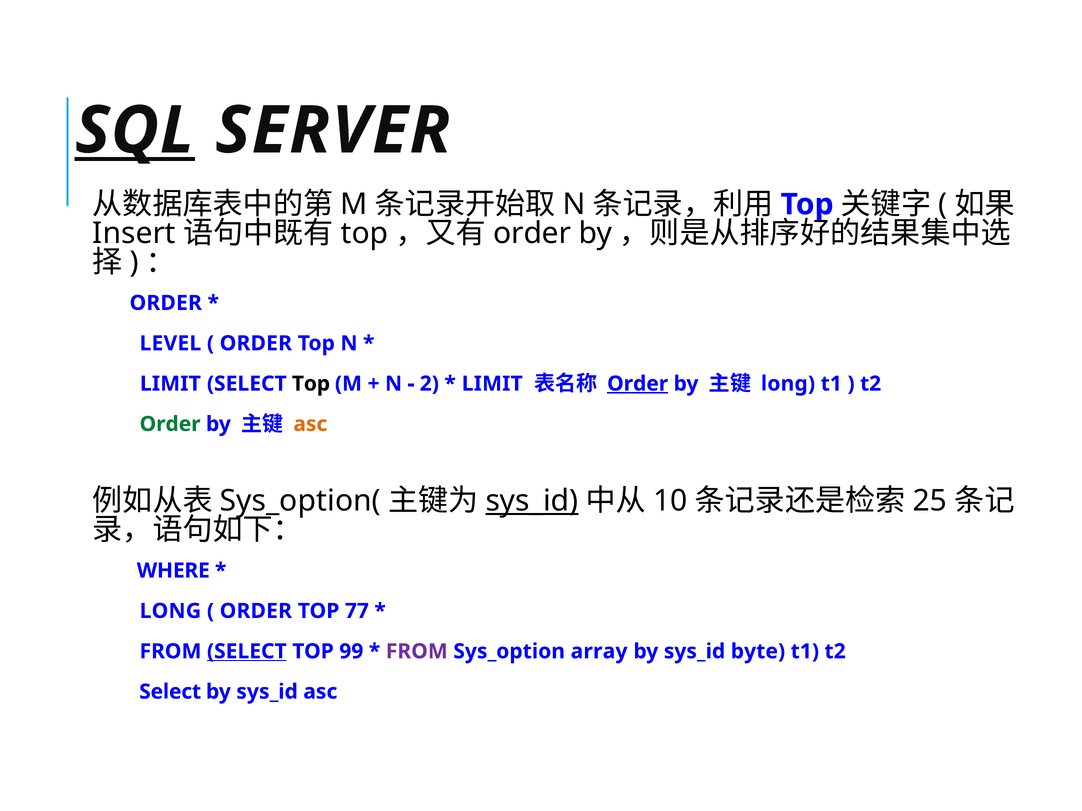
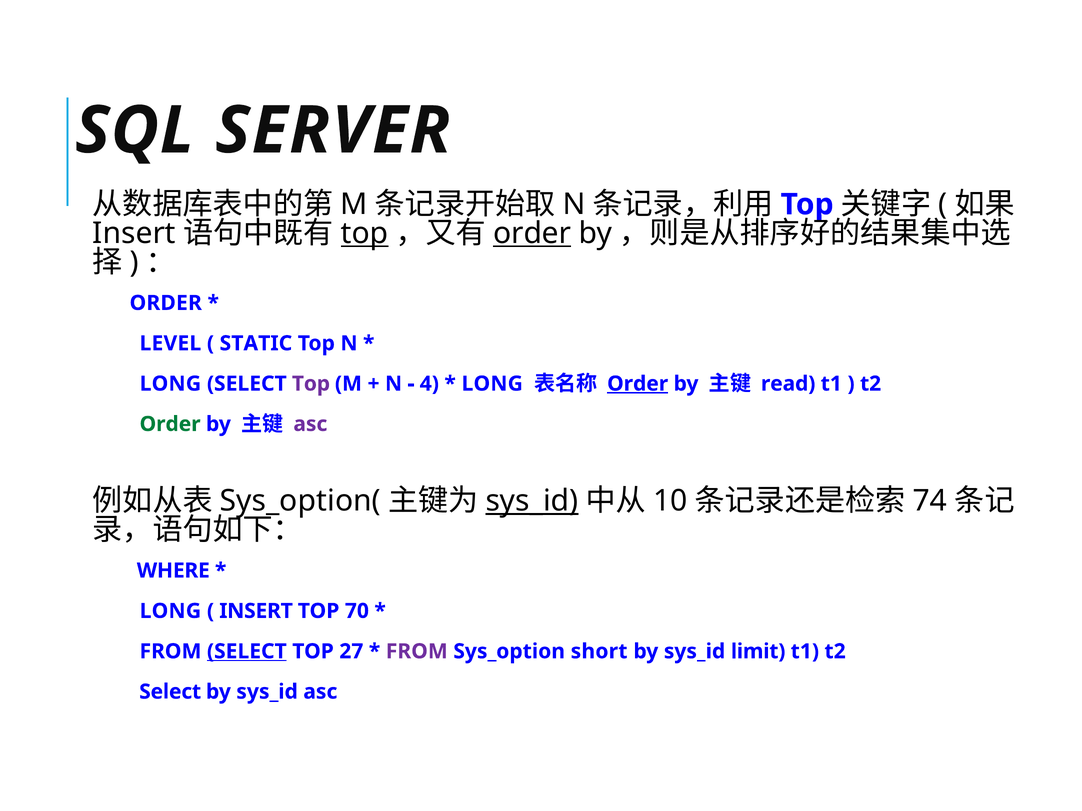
SQL underline: present -> none
top at (365, 233) underline: none -> present
order at (532, 233) underline: none -> present
ORDER at (256, 344): ORDER -> STATIC
LIMIT at (170, 384): LIMIT -> LONG
Top at (311, 384) colour: black -> purple
2: 2 -> 4
LIMIT at (492, 384): LIMIT -> LONG
long at (788, 384): long -> read
asc at (310, 424) colour: orange -> purple
25: 25 -> 74
ORDER at (256, 611): ORDER -> INSERT
77: 77 -> 70
99: 99 -> 27
array: array -> short
byte: byte -> limit
